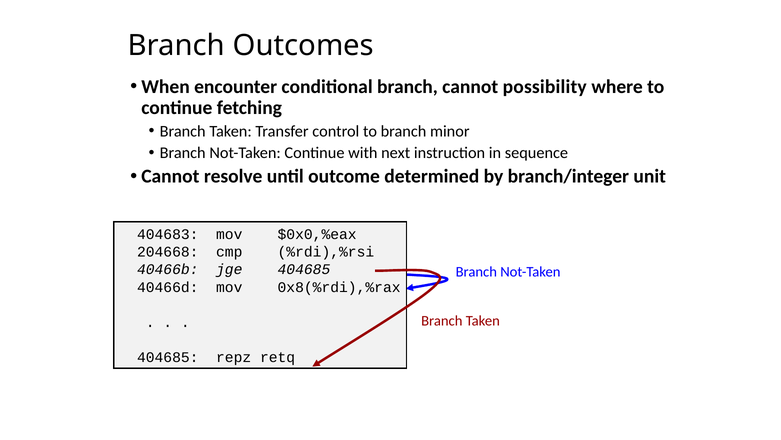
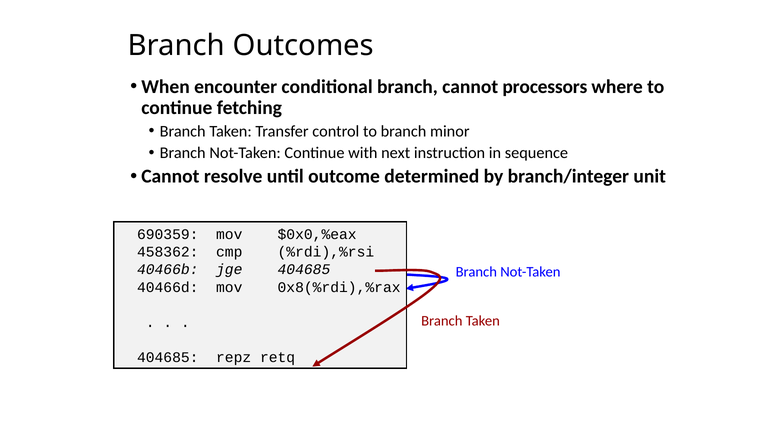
possibility: possibility -> processors
404683: 404683 -> 690359
204668: 204668 -> 458362
